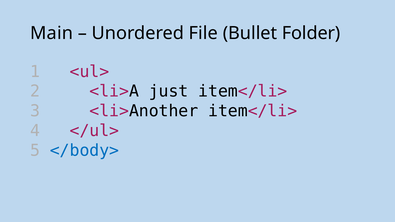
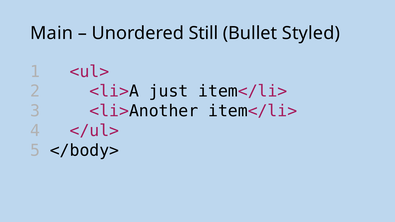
File: File -> Still
Folder: Folder -> Styled
</body> colour: blue -> black
